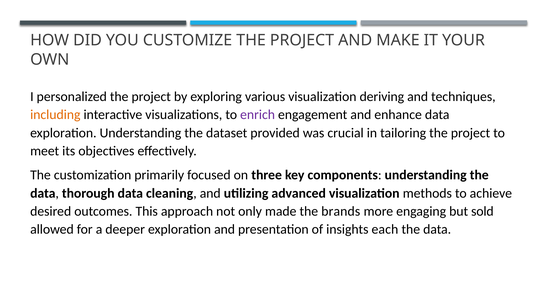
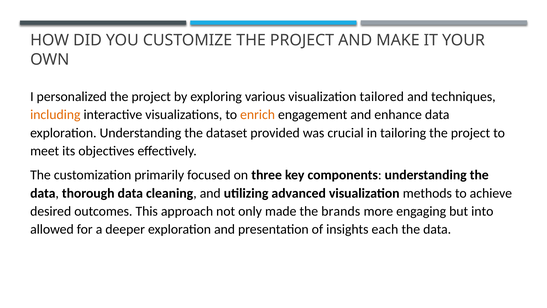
deriving: deriving -> tailored
enrich colour: purple -> orange
sold: sold -> into
